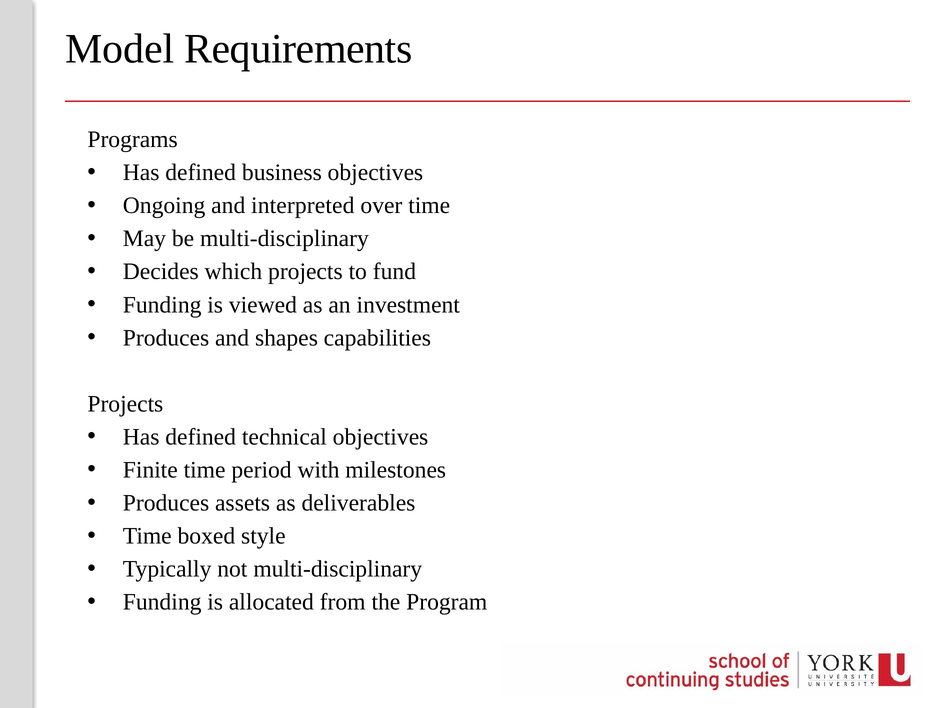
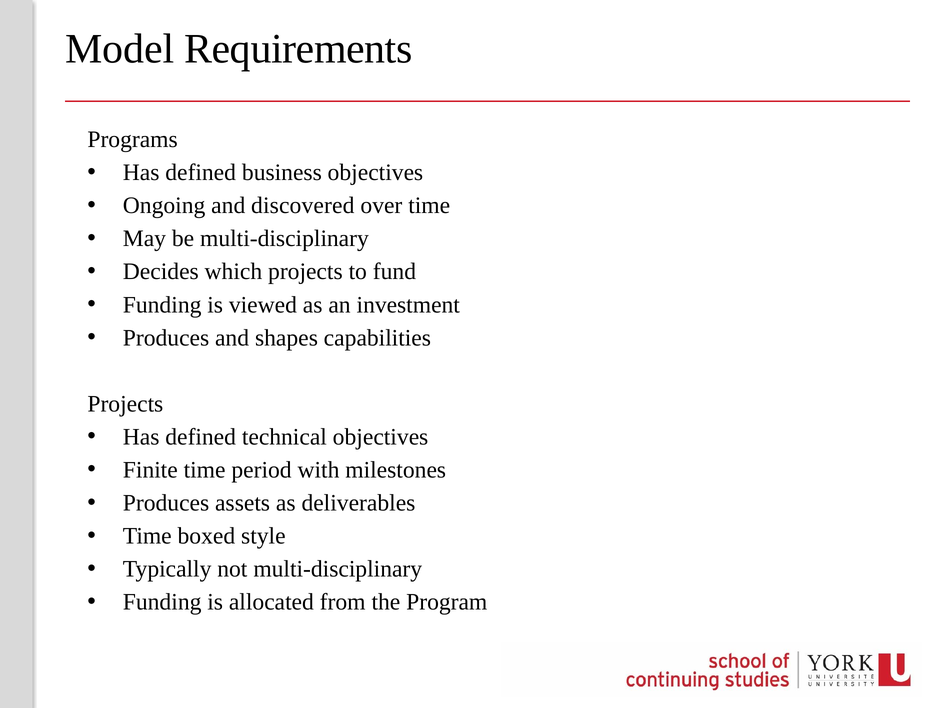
interpreted: interpreted -> discovered
